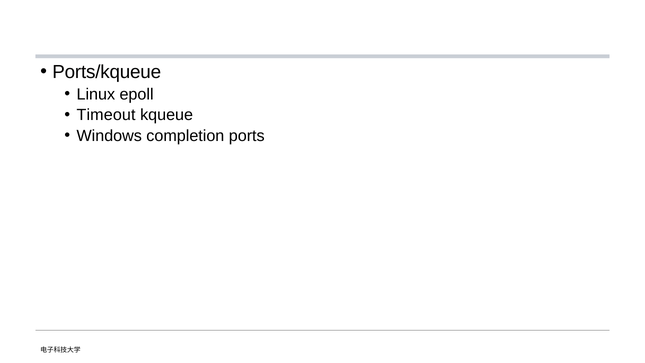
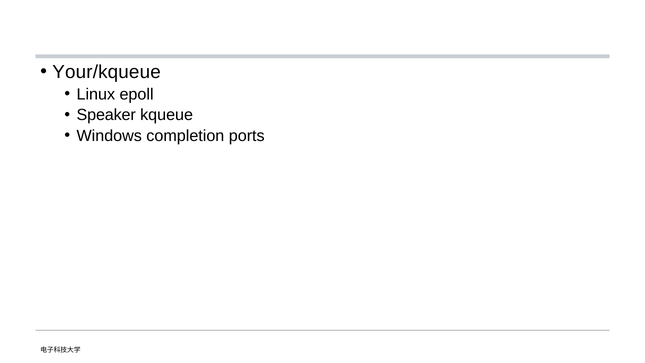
Ports/kqueue: Ports/kqueue -> Your/kqueue
Timeout: Timeout -> Speaker
